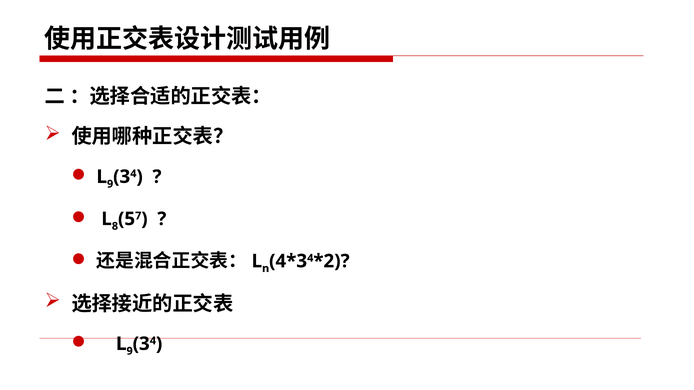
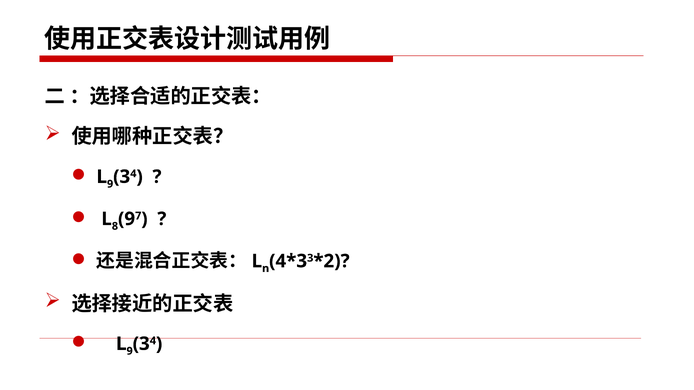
5 at (127, 219): 5 -> 9
4 at (310, 258): 4 -> 3
